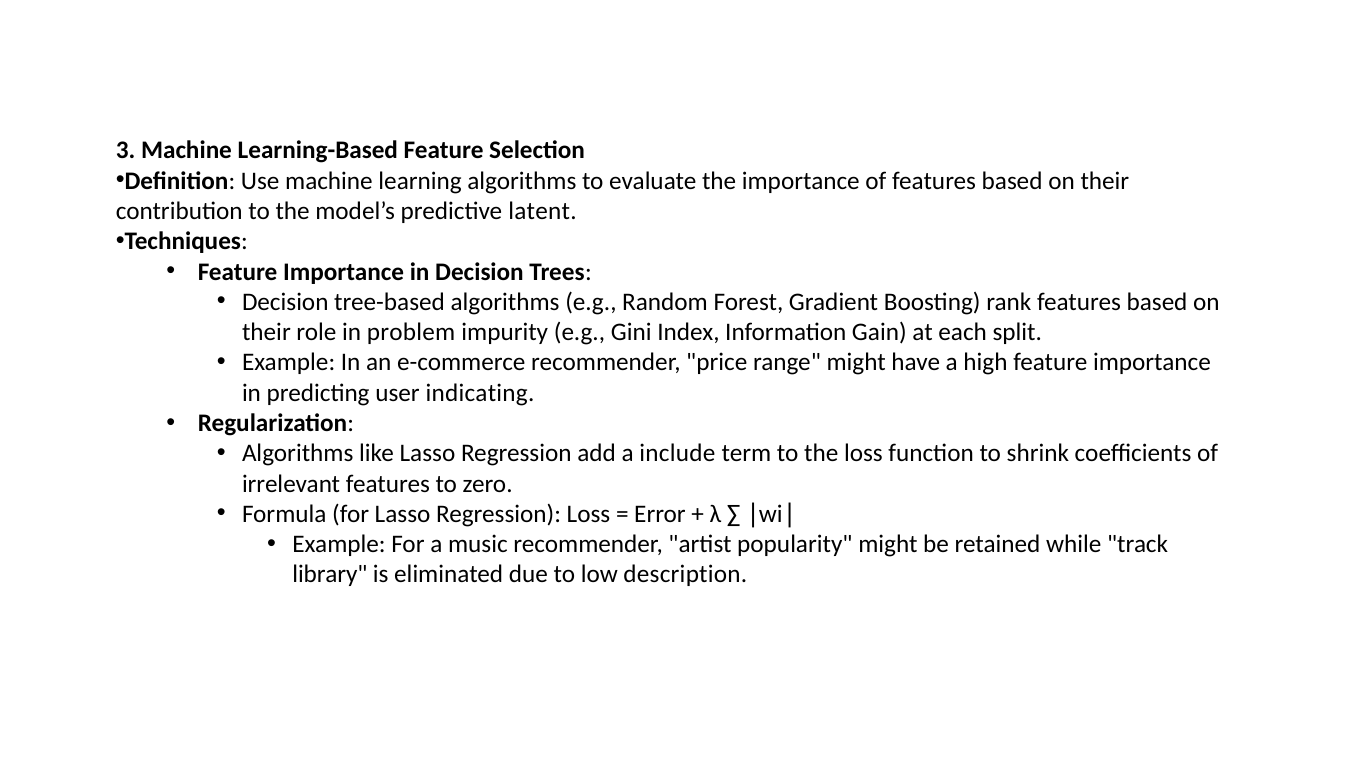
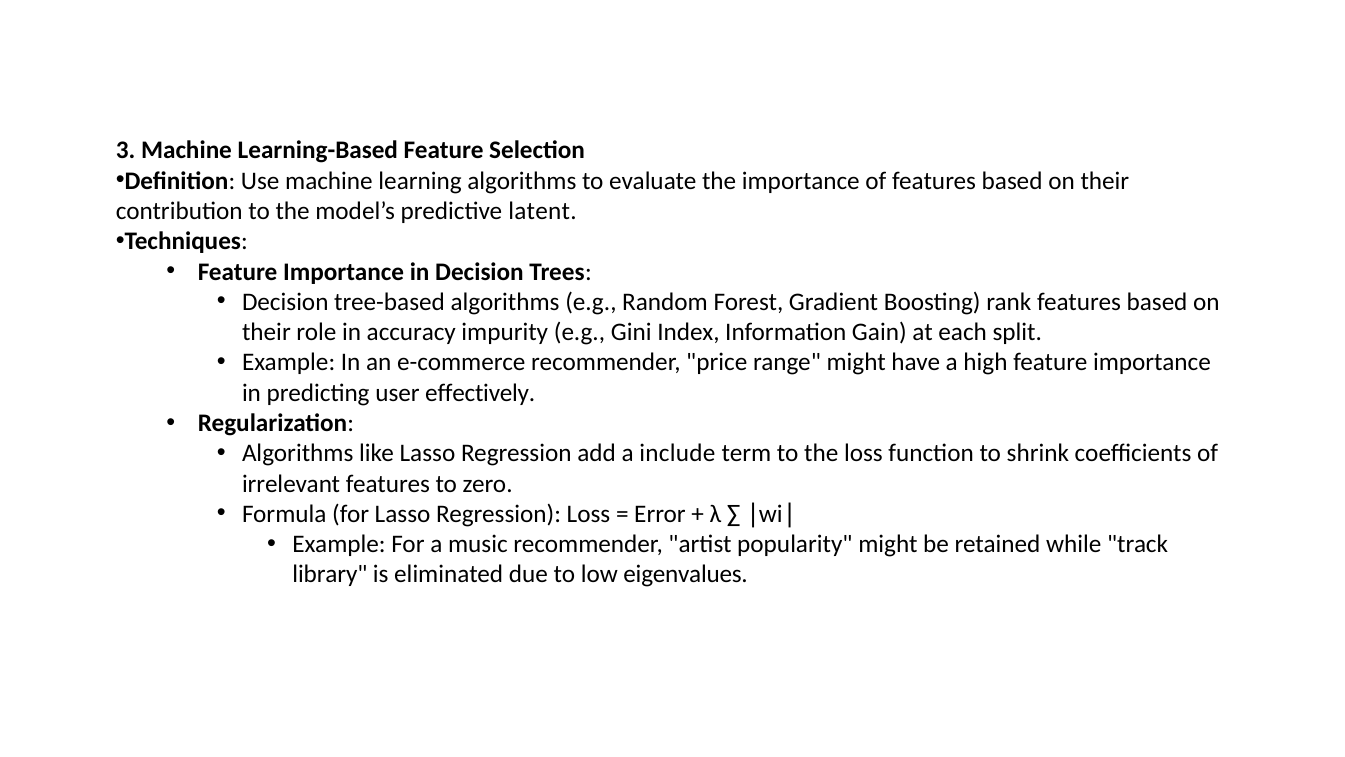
problem: problem -> accuracy
indicating: indicating -> effectively
description: description -> eigenvalues
